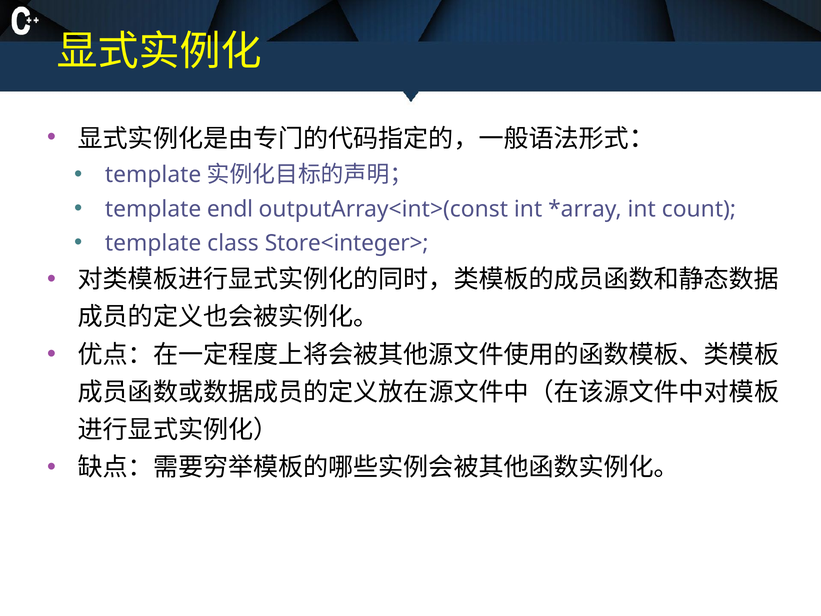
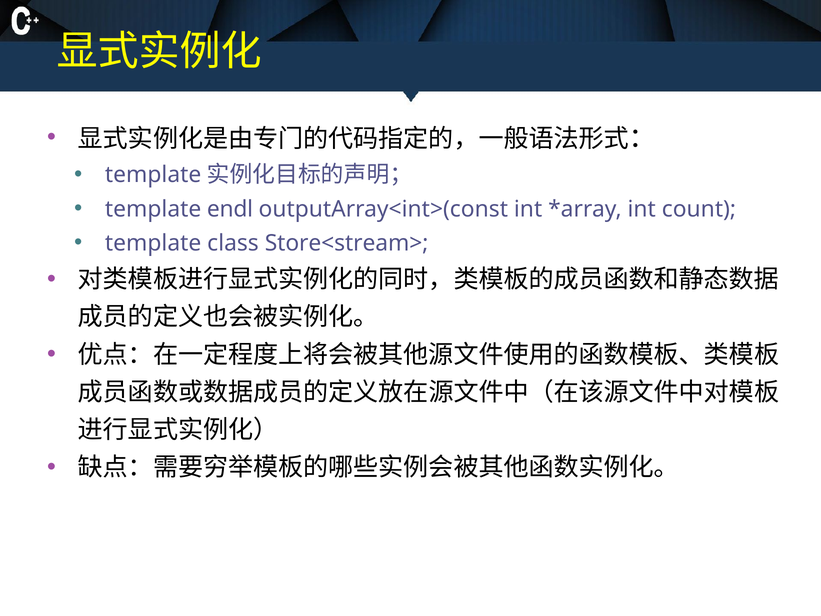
Store<integer>: Store<integer> -> Store<stream>
